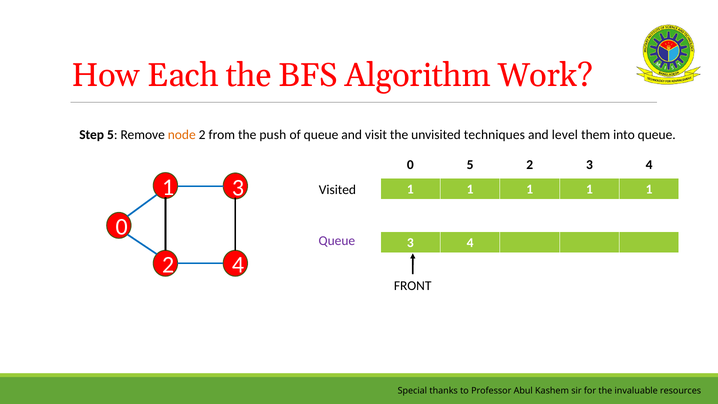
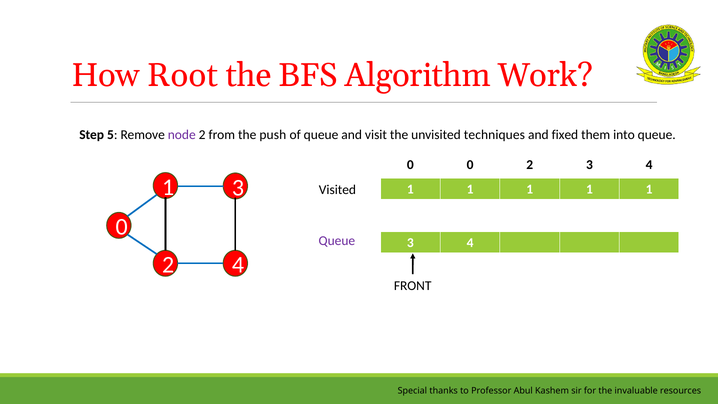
Each: Each -> Root
node colour: orange -> purple
level: level -> fixed
0 5: 5 -> 0
